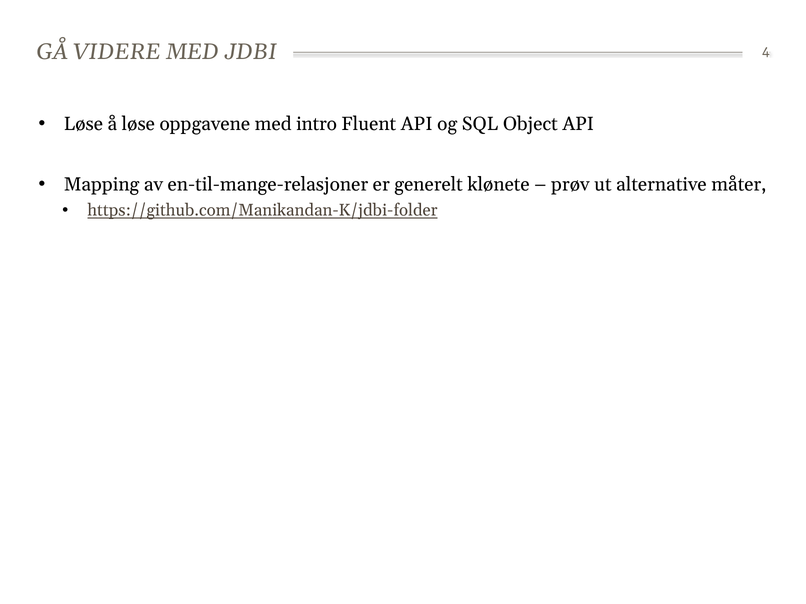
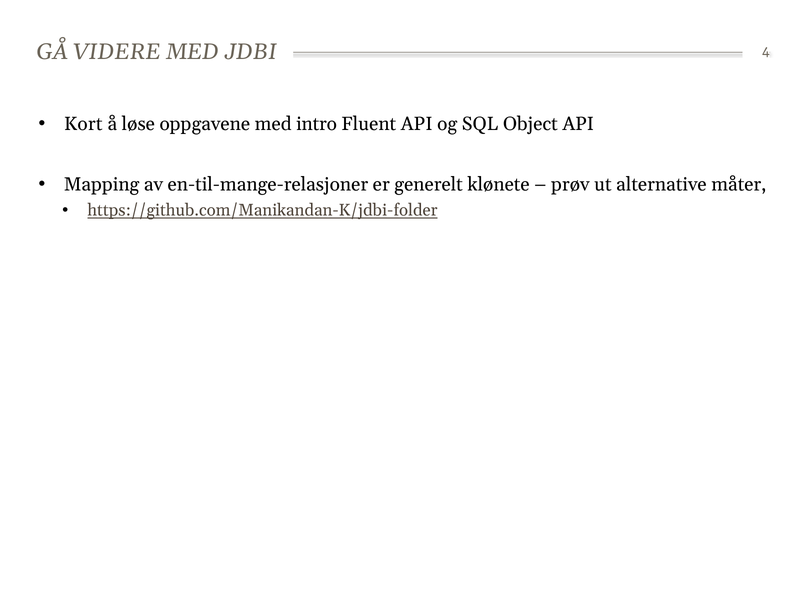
Løse at (83, 124): Løse -> Kort
